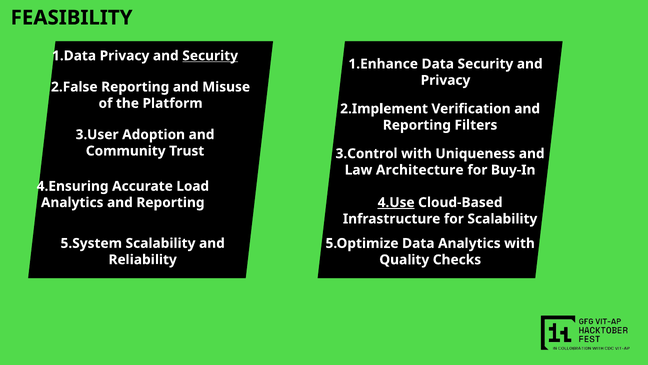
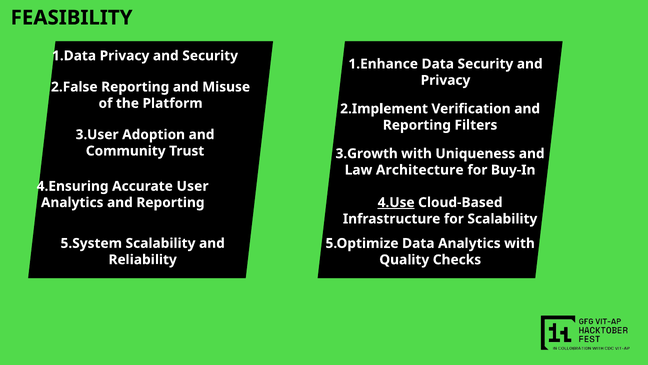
Security at (210, 56) underline: present -> none
3.Control: 3.Control -> 3.Growth
Load: Load -> User
